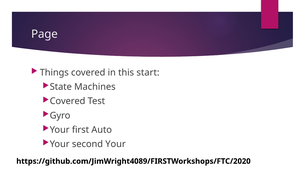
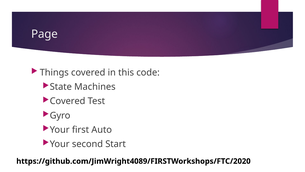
start: start -> code
second Your: Your -> Start
